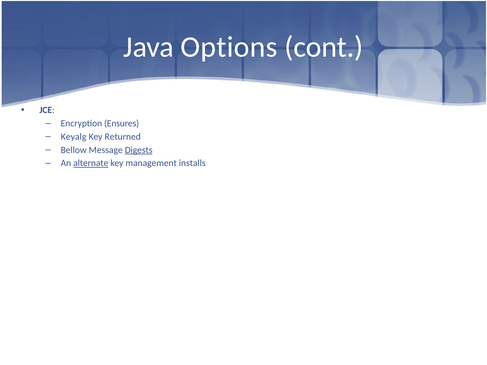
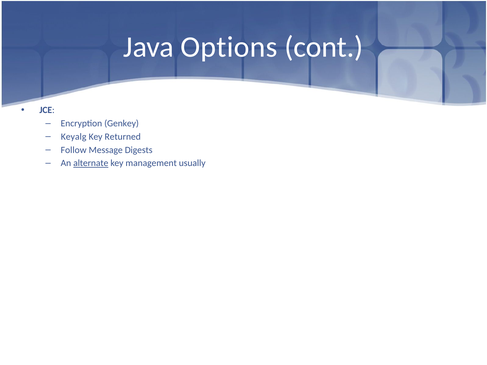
Ensures: Ensures -> Genkey
Bellow: Bellow -> Follow
Digests underline: present -> none
installs: installs -> usually
